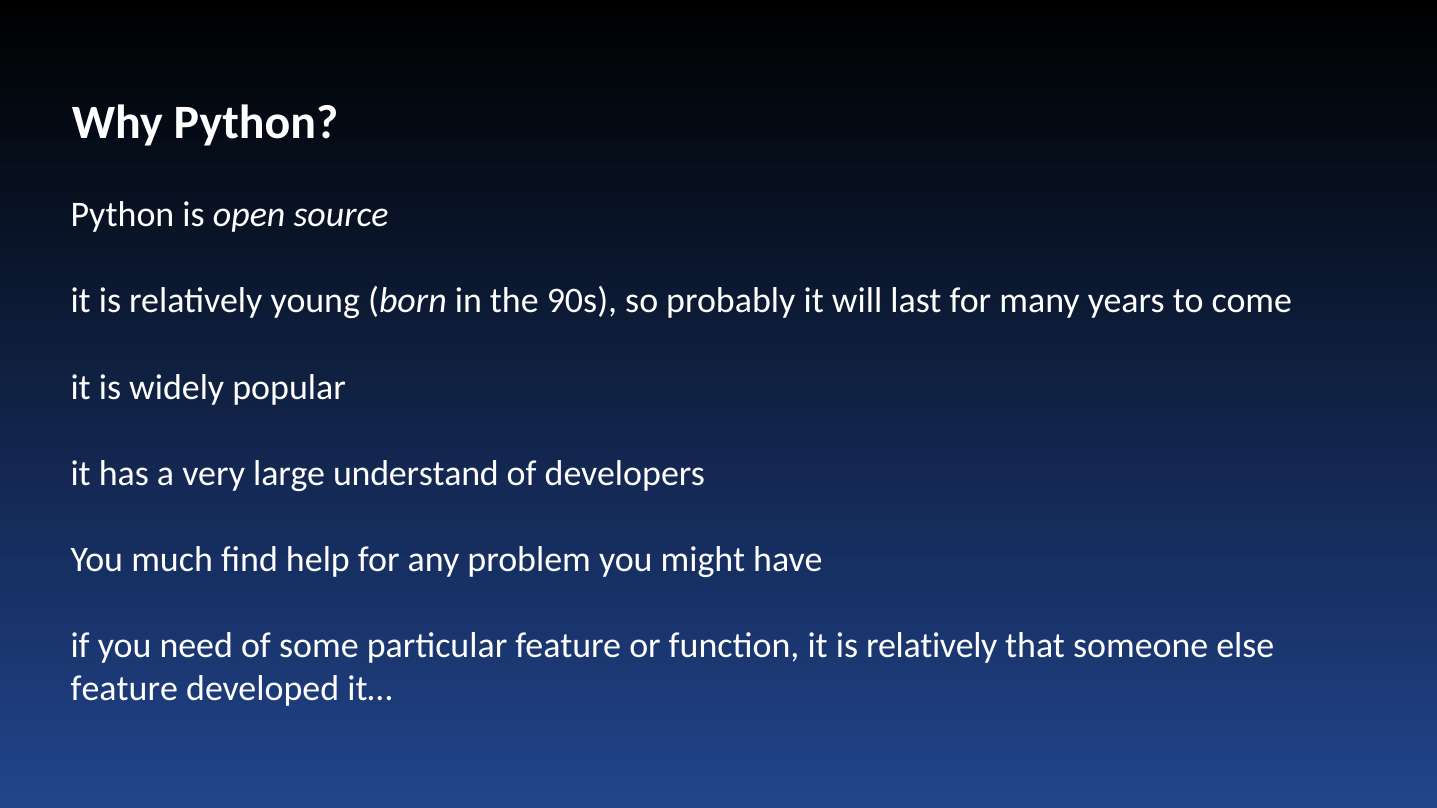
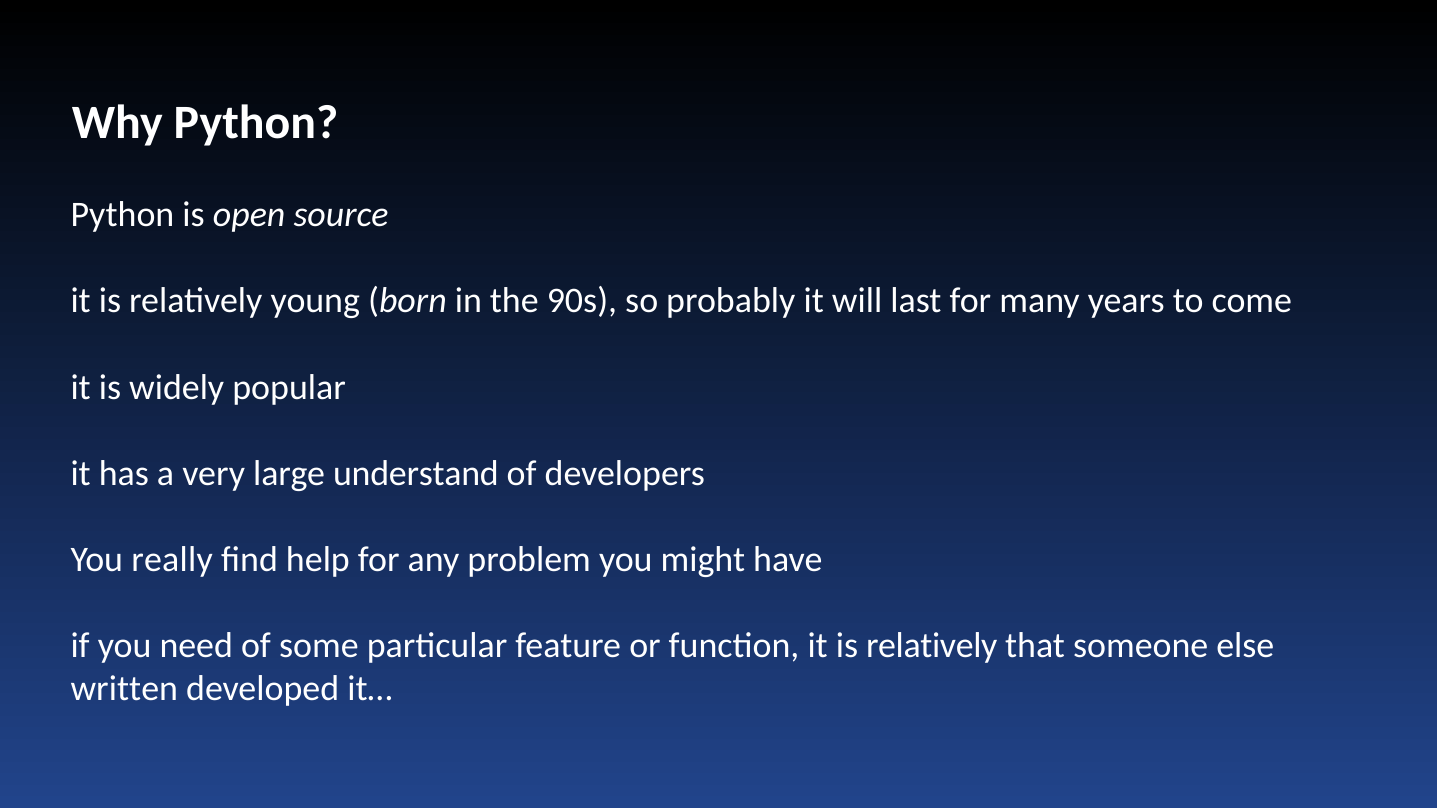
much: much -> really
feature at (124, 689): feature -> written
